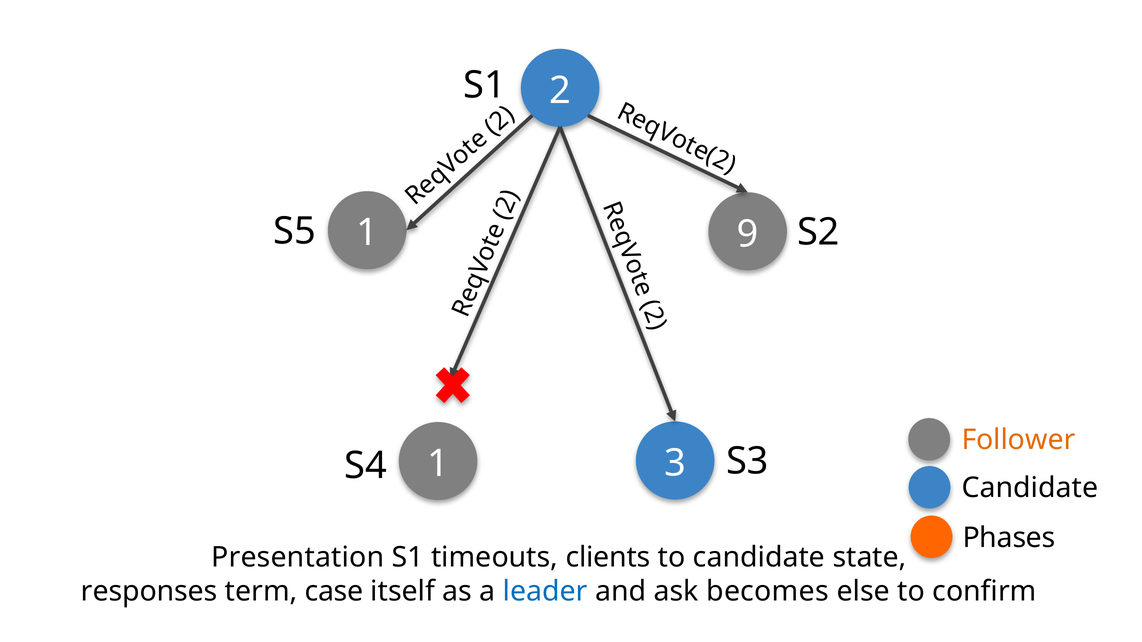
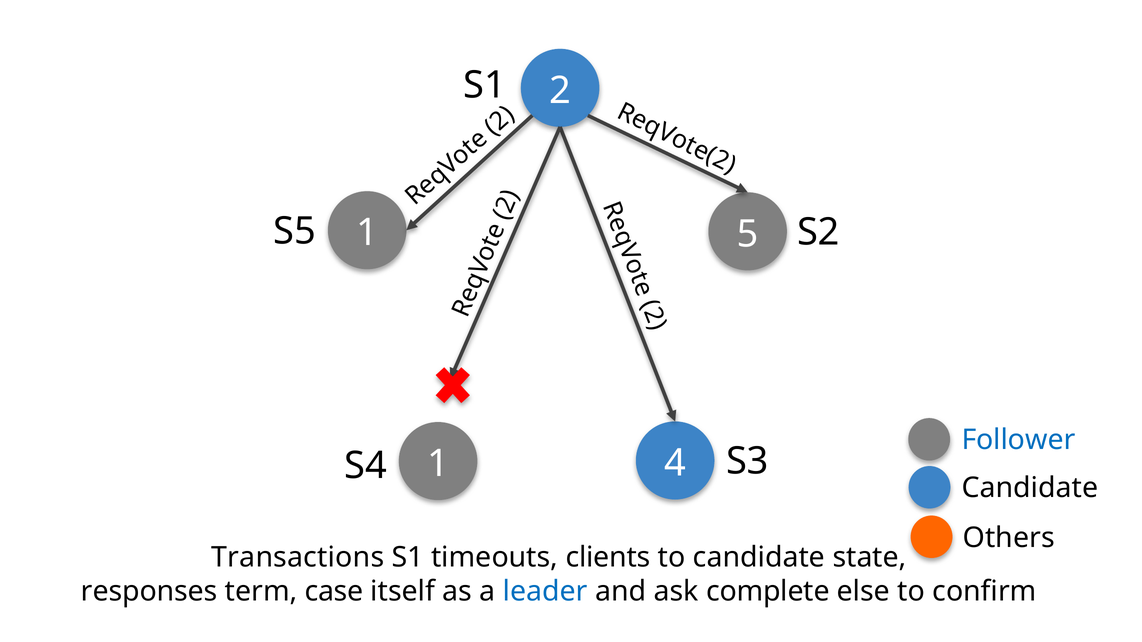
9: 9 -> 5
Follower colour: orange -> blue
3: 3 -> 4
Phases: Phases -> Others
Presentation: Presentation -> Transactions
becomes: becomes -> complete
